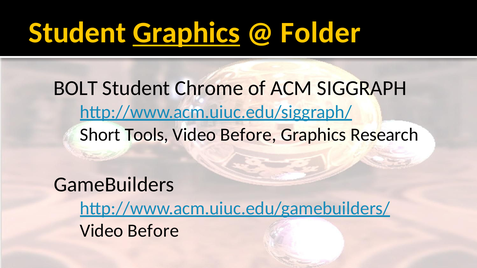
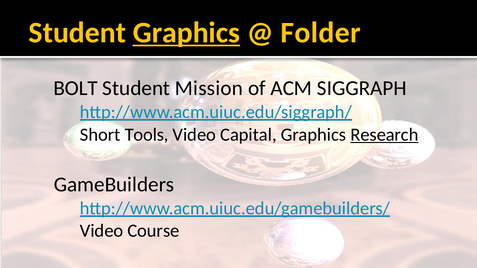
Chrome: Chrome -> Mission
Video Before: Before -> Capital
Research underline: none -> present
Before at (153, 231): Before -> Course
